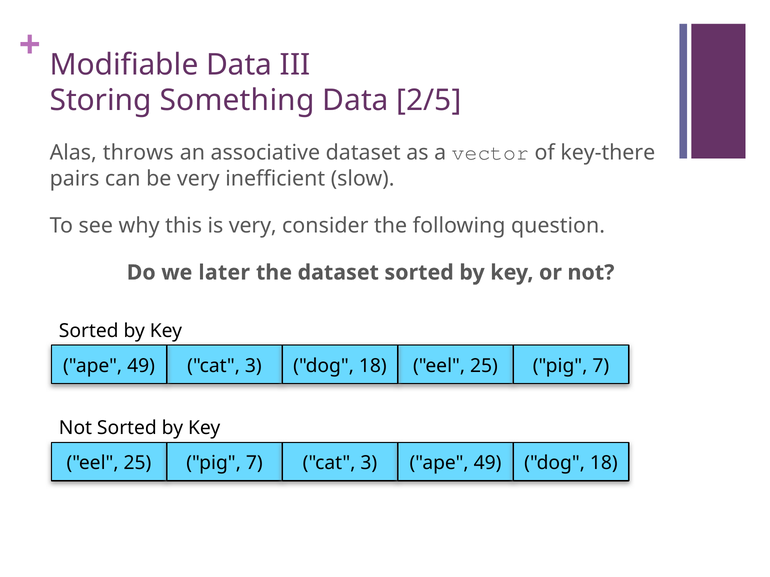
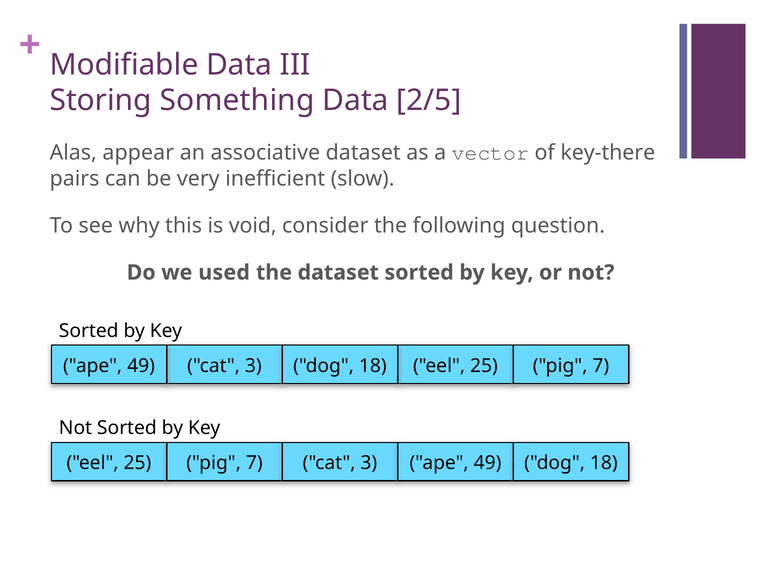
throws: throws -> appear
is very: very -> void
later: later -> used
